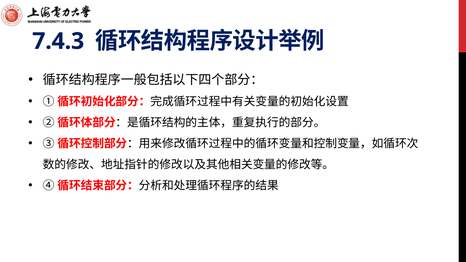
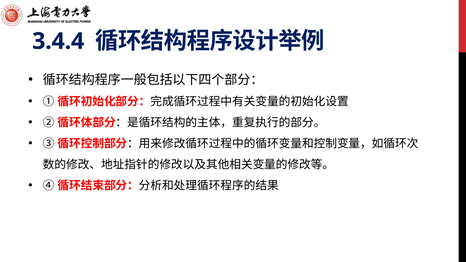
7.4.3: 7.4.3 -> 3.4.4
